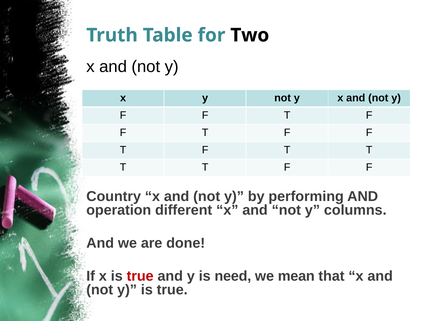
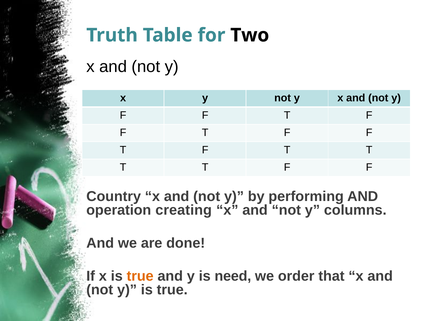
different: different -> creating
true at (140, 276) colour: red -> orange
mean: mean -> order
